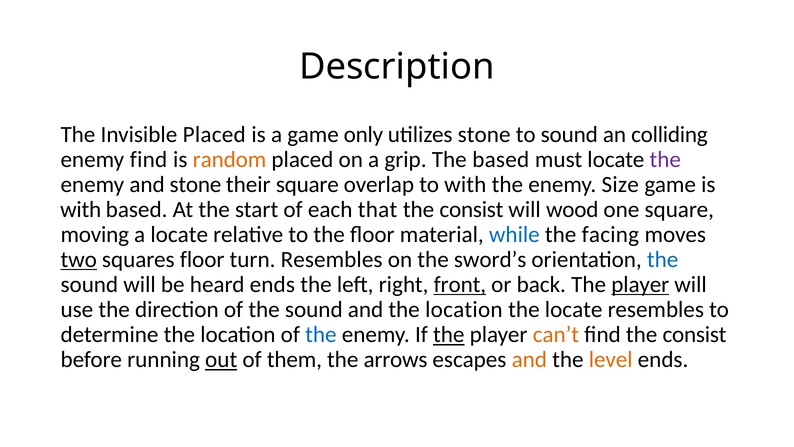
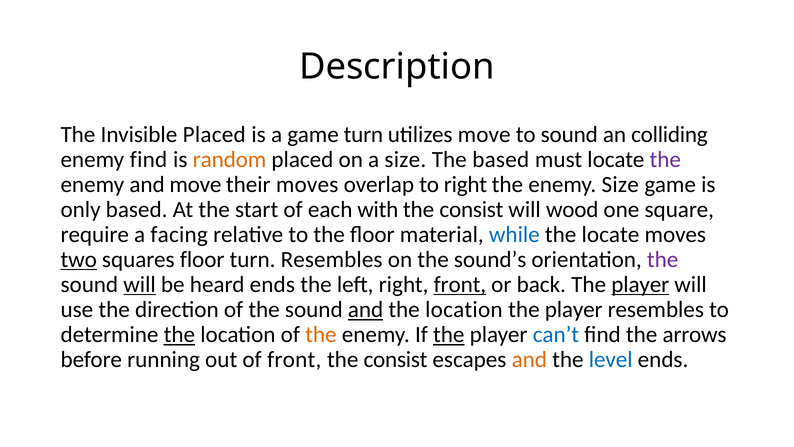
game only: only -> turn
utilizes stone: stone -> move
a grip: grip -> size
and stone: stone -> move
their square: square -> moves
to with: with -> right
with at (81, 209): with -> only
that: that -> with
moving: moving -> require
a locate: locate -> facing
the facing: facing -> locate
sword’s: sword’s -> sound’s
the at (663, 259) colour: blue -> purple
will at (140, 284) underline: none -> present
and at (366, 309) underline: none -> present
locate at (574, 309): locate -> player
the at (179, 334) underline: none -> present
the at (321, 334) colour: blue -> orange
can’t colour: orange -> blue
find the consist: consist -> arrows
out underline: present -> none
of them: them -> front
arrows at (396, 359): arrows -> consist
level colour: orange -> blue
